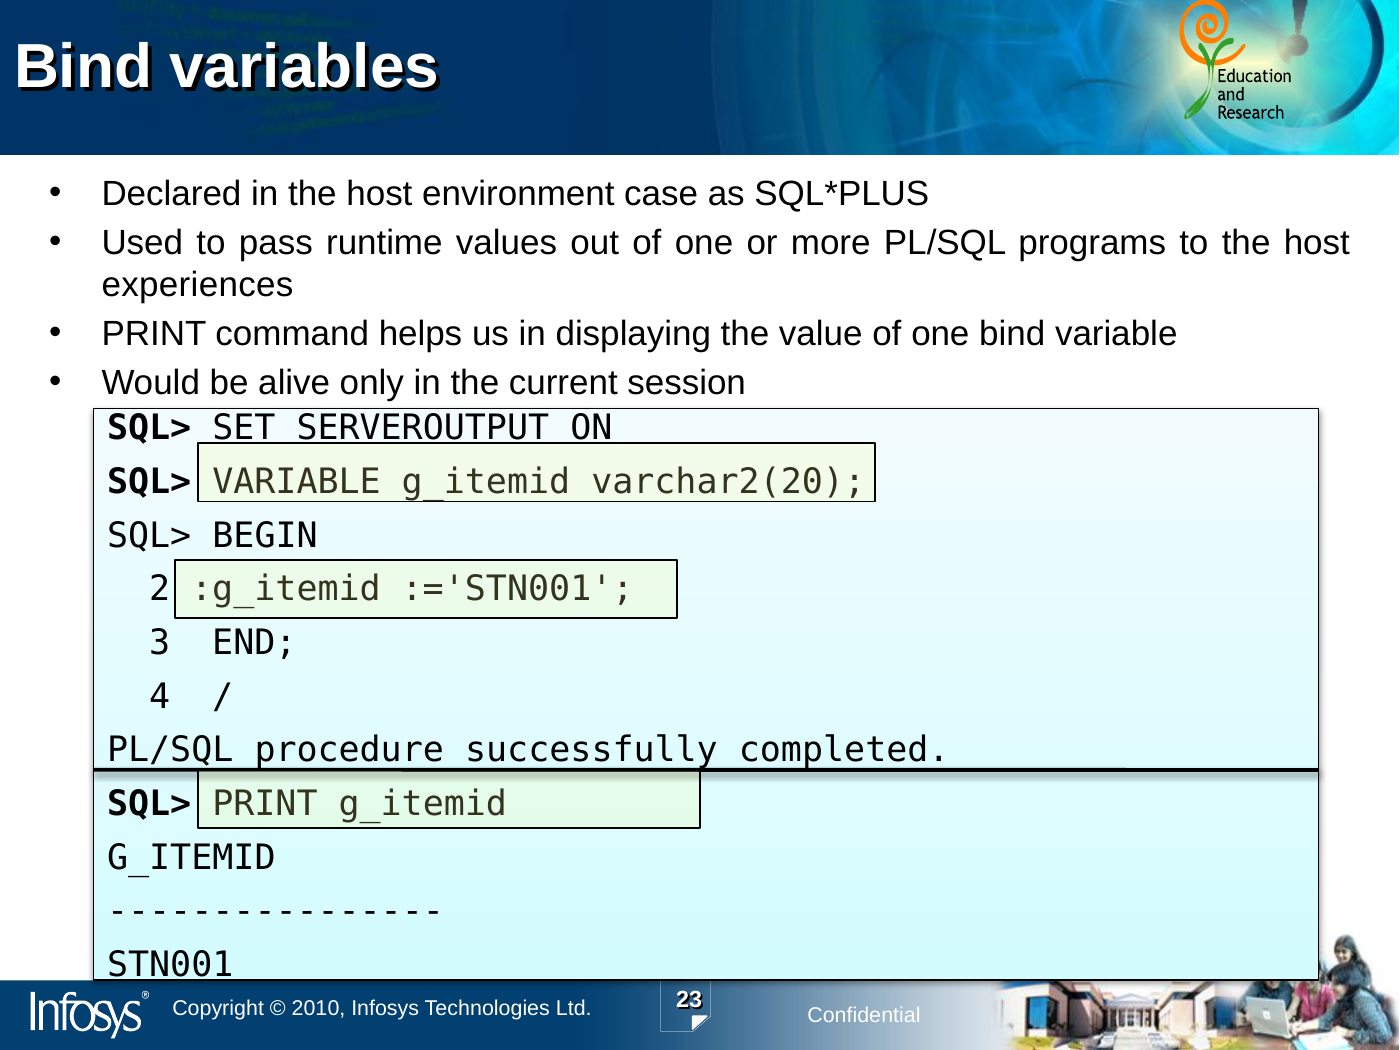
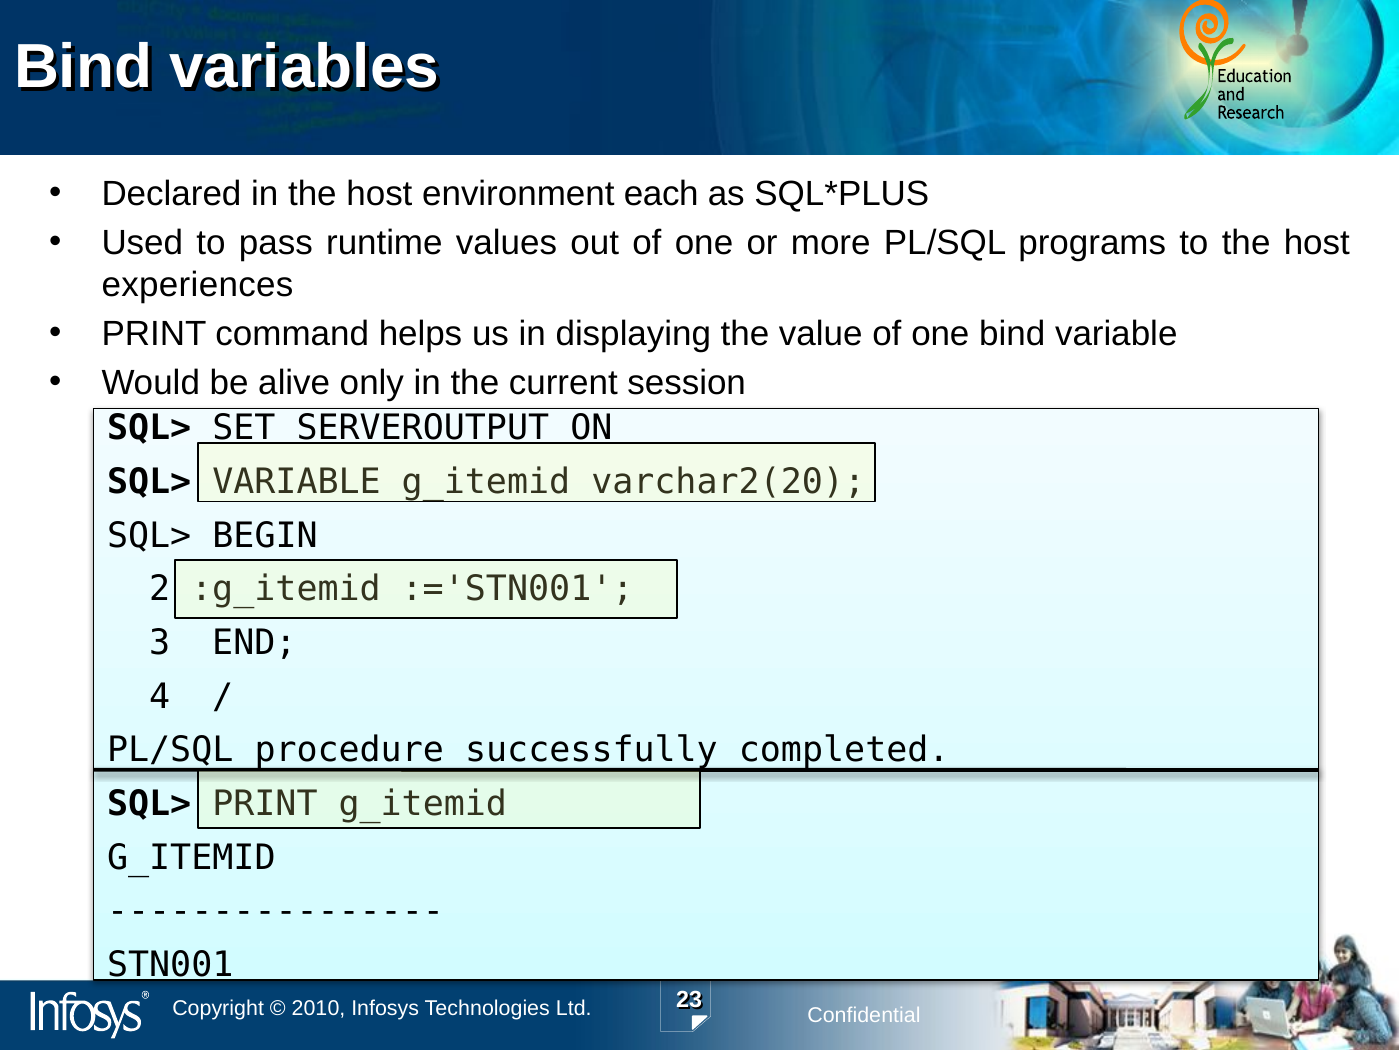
case: case -> each
